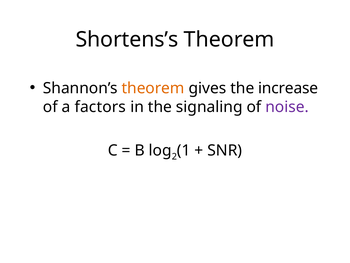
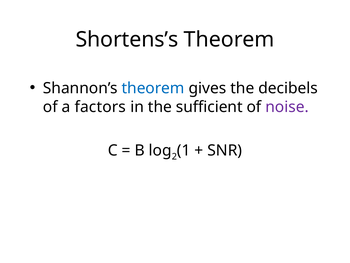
theorem at (153, 88) colour: orange -> blue
increase: increase -> decibels
signaling: signaling -> sufficient
